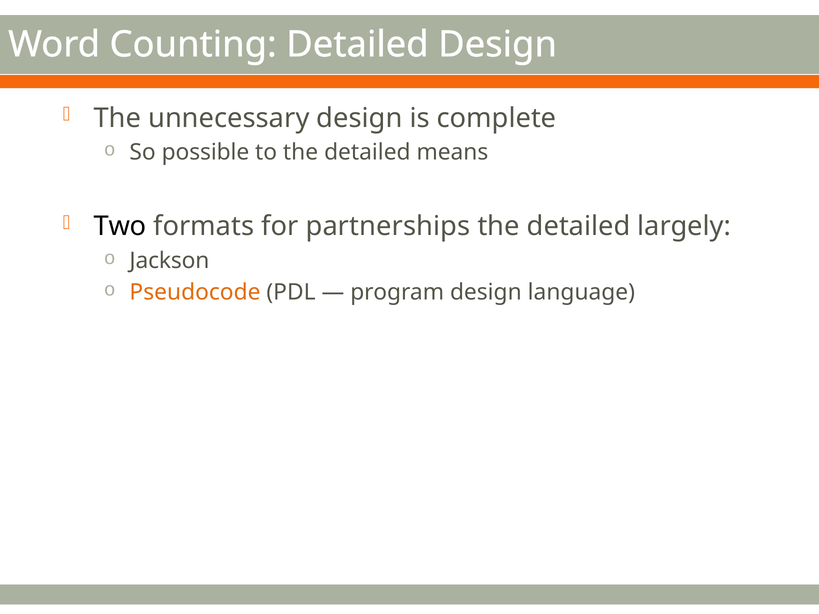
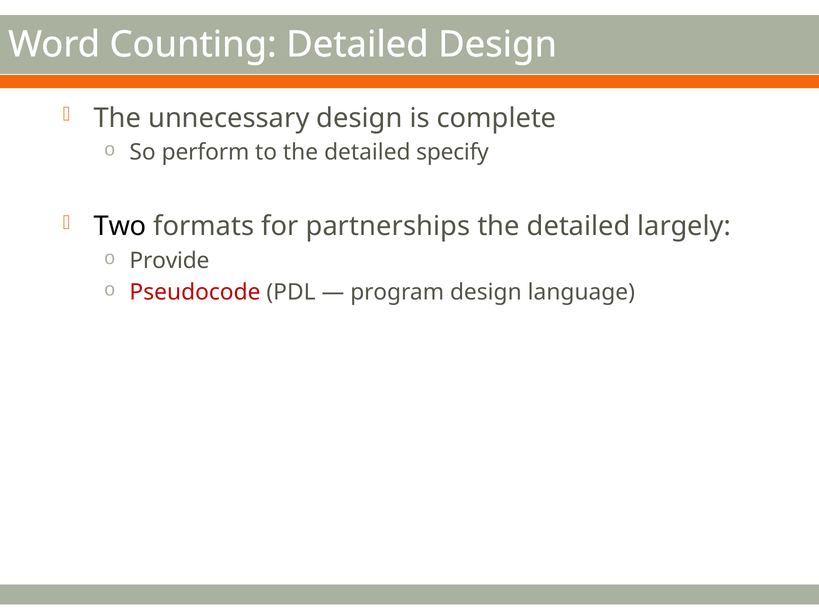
possible: possible -> perform
means: means -> specify
Jackson: Jackson -> Provide
Pseudocode colour: orange -> red
